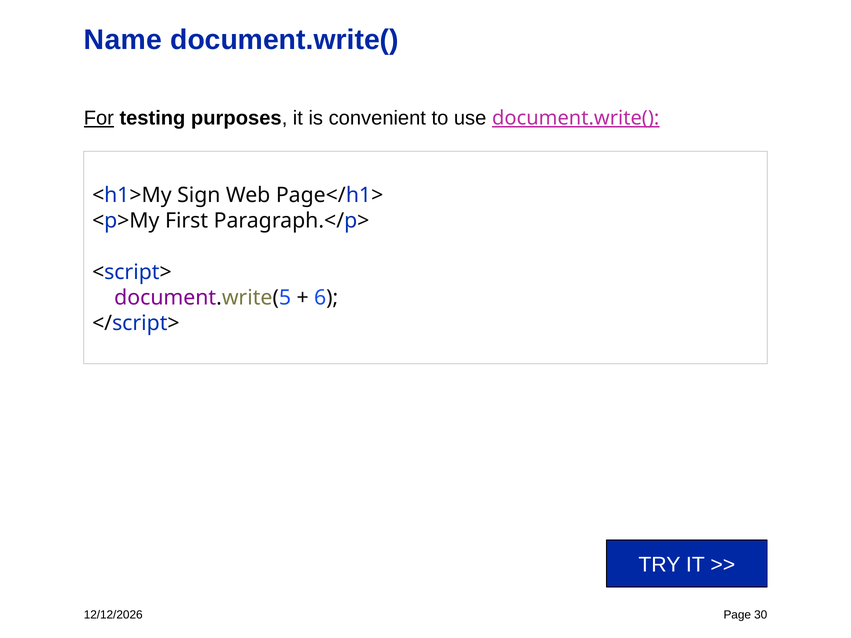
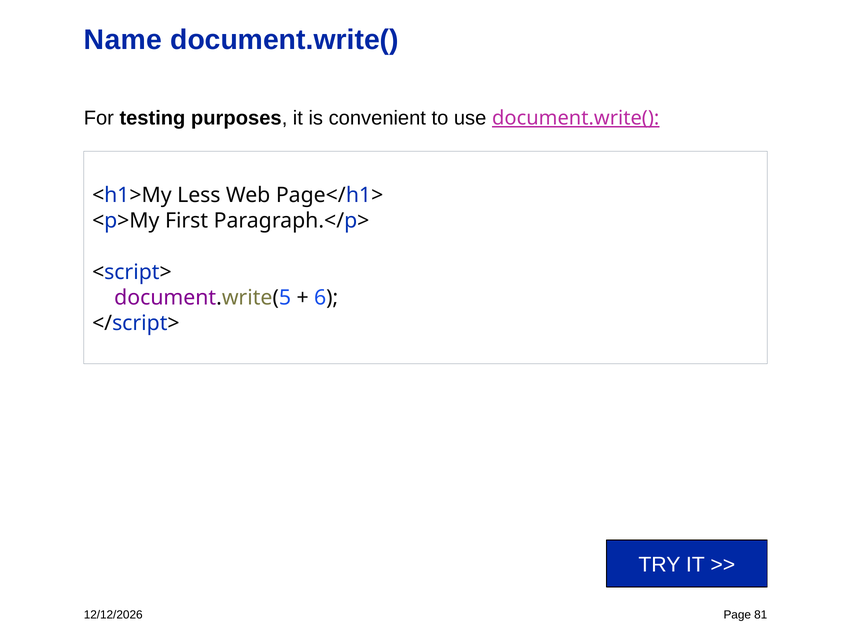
For underline: present -> none
Sign: Sign -> Less
30: 30 -> 81
